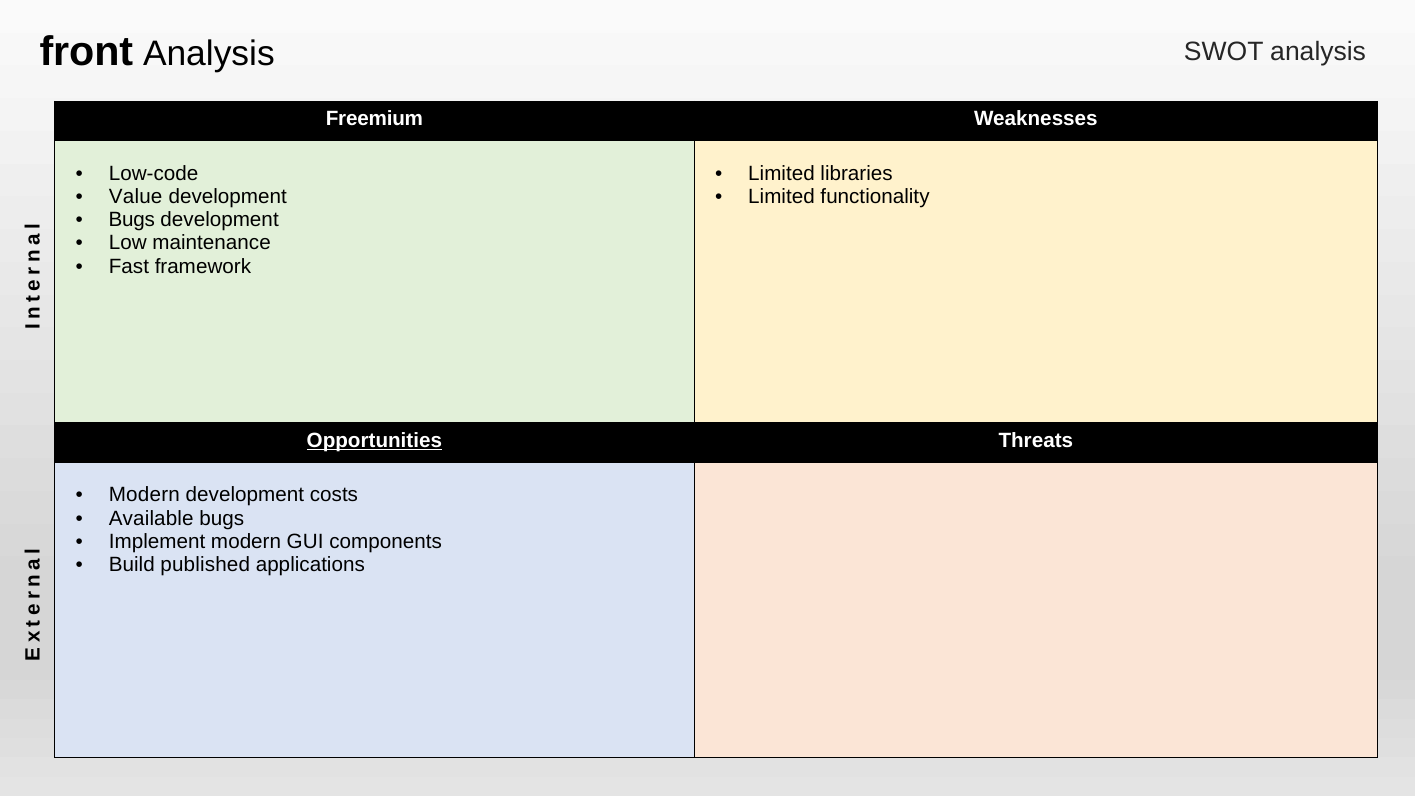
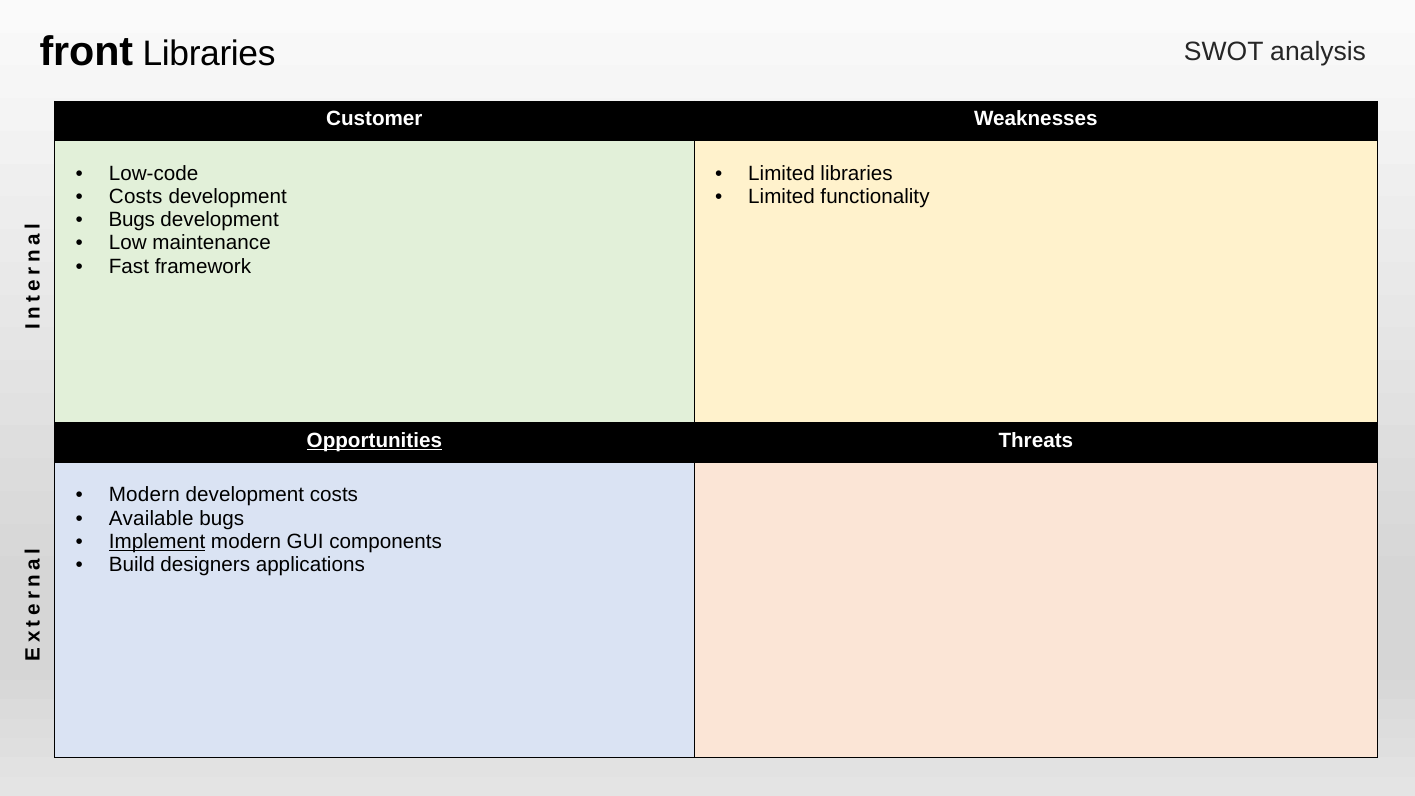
front Analysis: Analysis -> Libraries
Freemium: Freemium -> Customer
Value at (136, 197): Value -> Costs
Implement underline: none -> present
published: published -> designers
